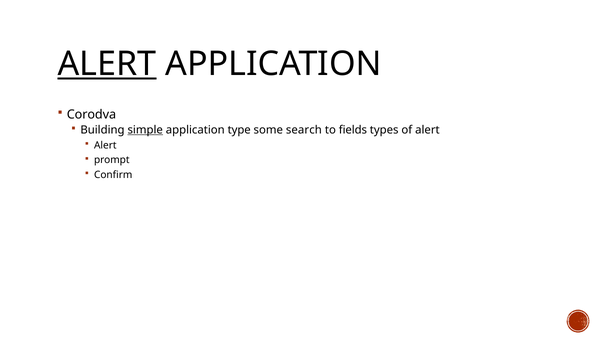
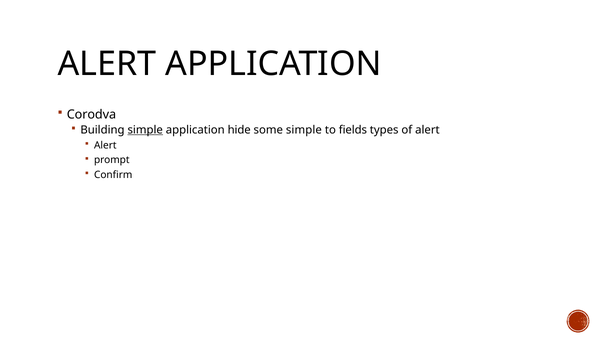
ALERT at (107, 64) underline: present -> none
type: type -> hide
some search: search -> simple
